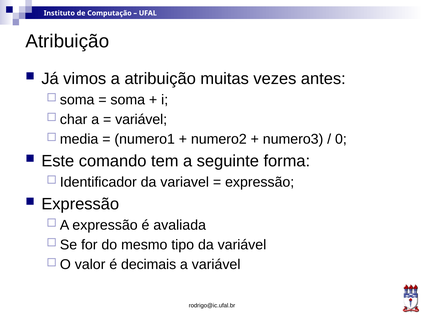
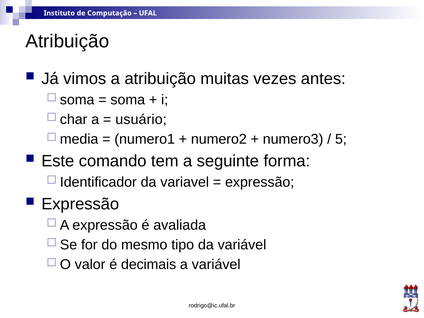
variável at (141, 120): variável -> usuário
0: 0 -> 5
